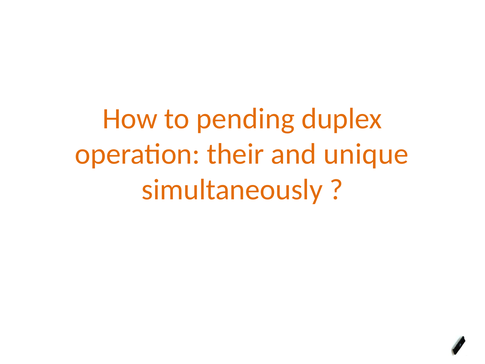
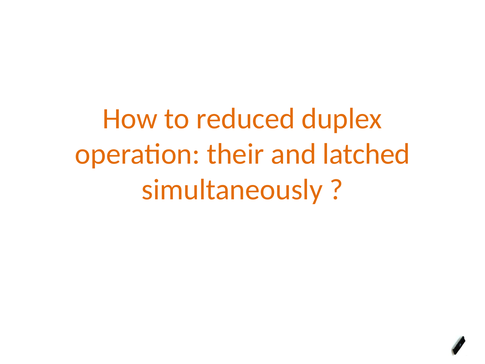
pending: pending -> reduced
unique: unique -> latched
